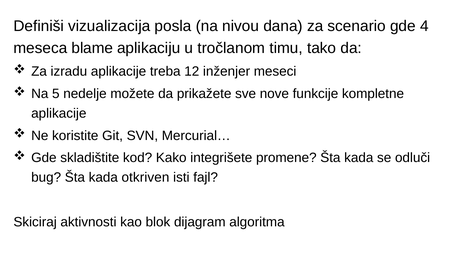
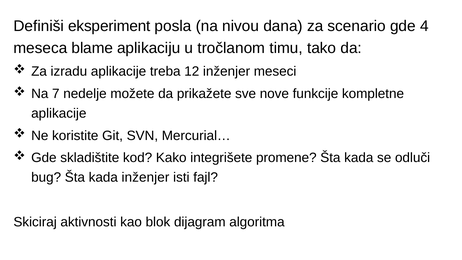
vizualizacija: vizualizacija -> eksperiment
5: 5 -> 7
kada otkriven: otkriven -> inženjer
